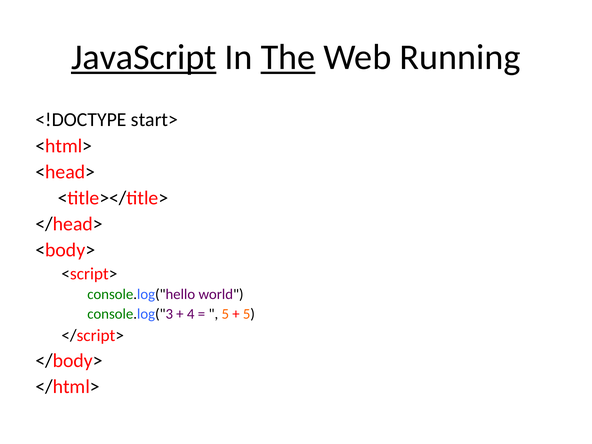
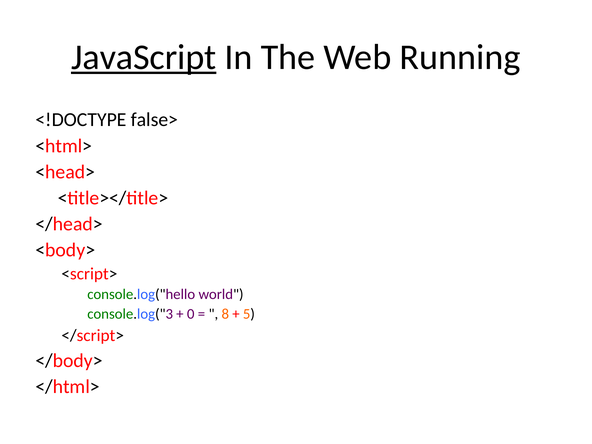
The underline: present -> none
start>: start> -> false>
4: 4 -> 0
5 at (225, 314): 5 -> 8
